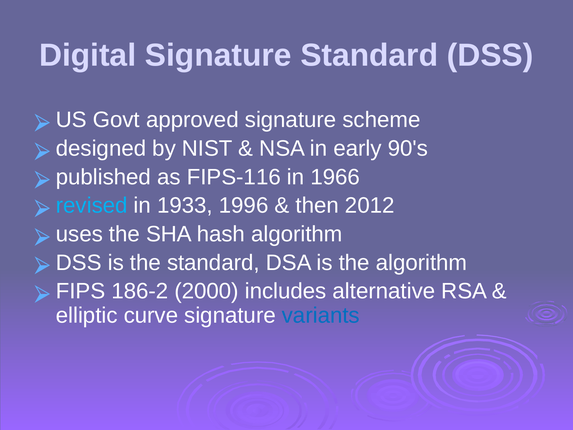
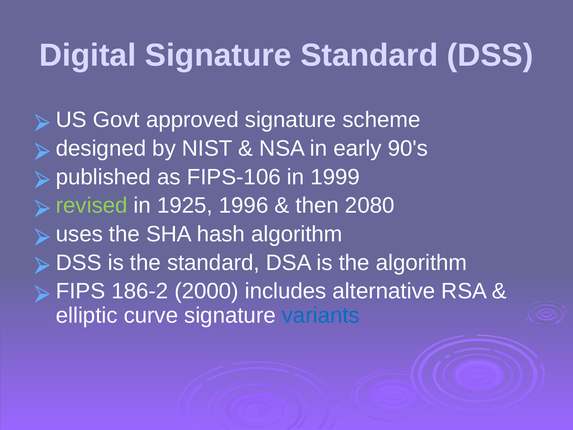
FIPS-116: FIPS-116 -> FIPS-106
1966: 1966 -> 1999
revised colour: light blue -> light green
1933: 1933 -> 1925
2012: 2012 -> 2080
